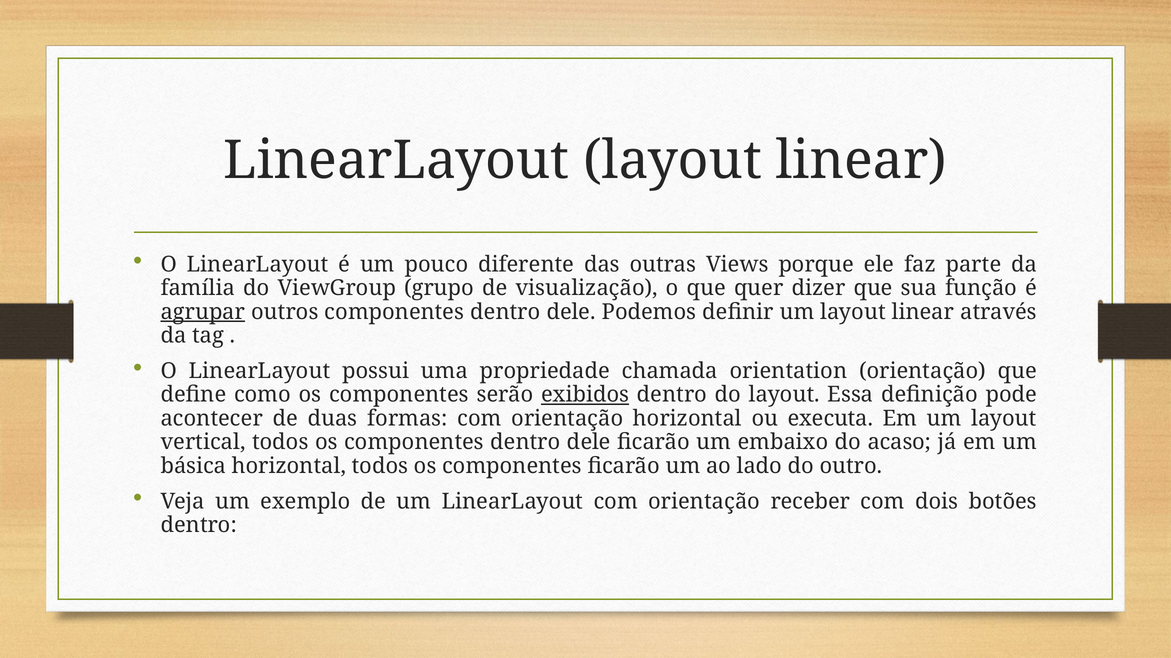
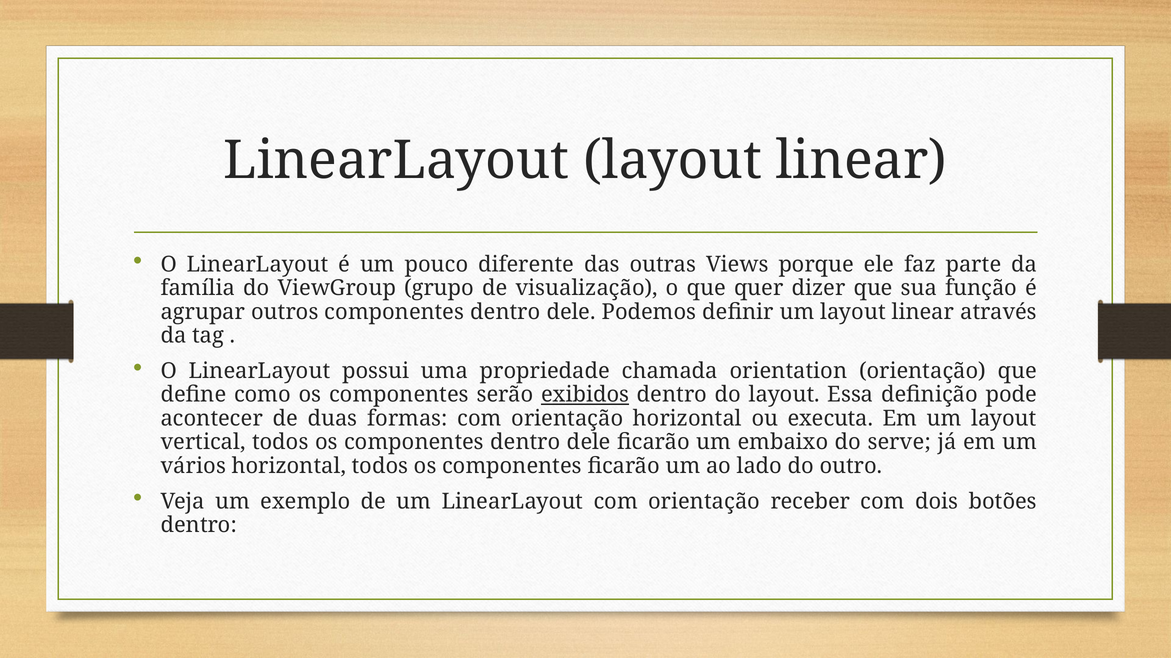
agrupar underline: present -> none
acaso: acaso -> serve
básica: básica -> vários
